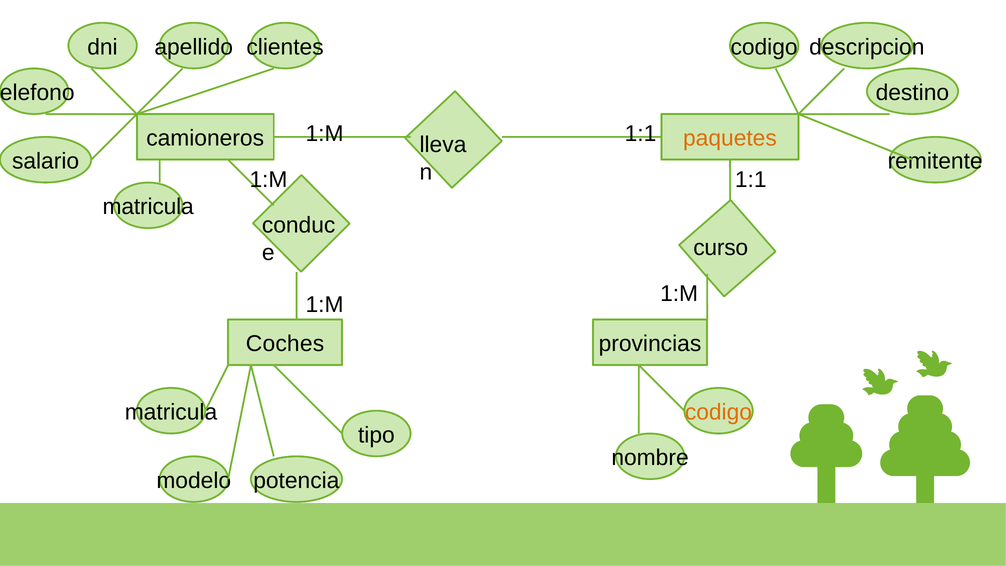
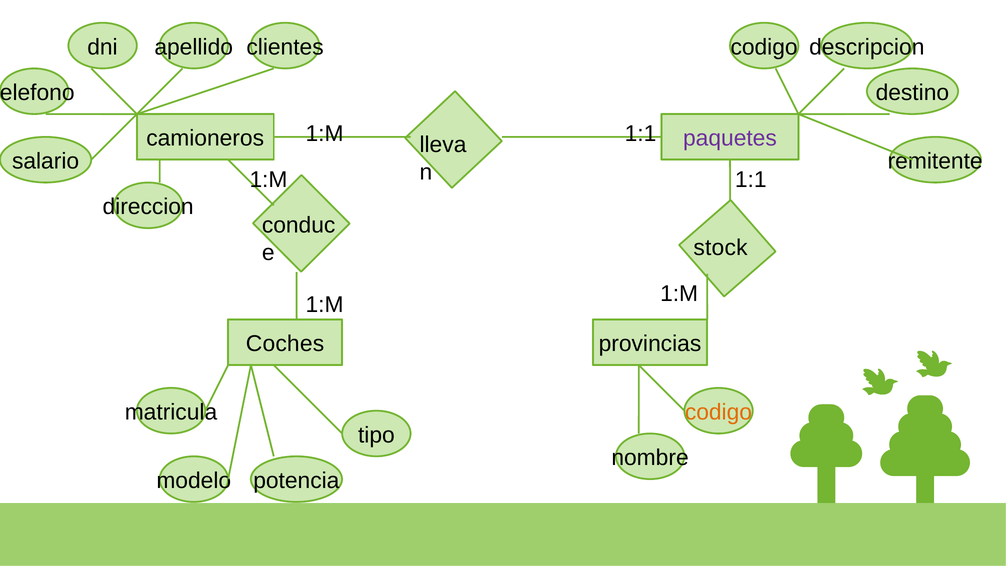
paquetes colour: orange -> purple
matricula at (148, 207): matricula -> direccion
curso: curso -> stock
